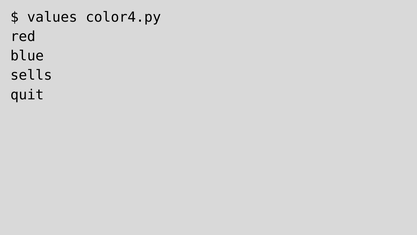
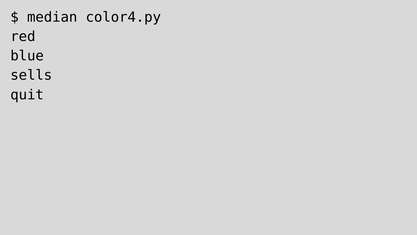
values: values -> median
